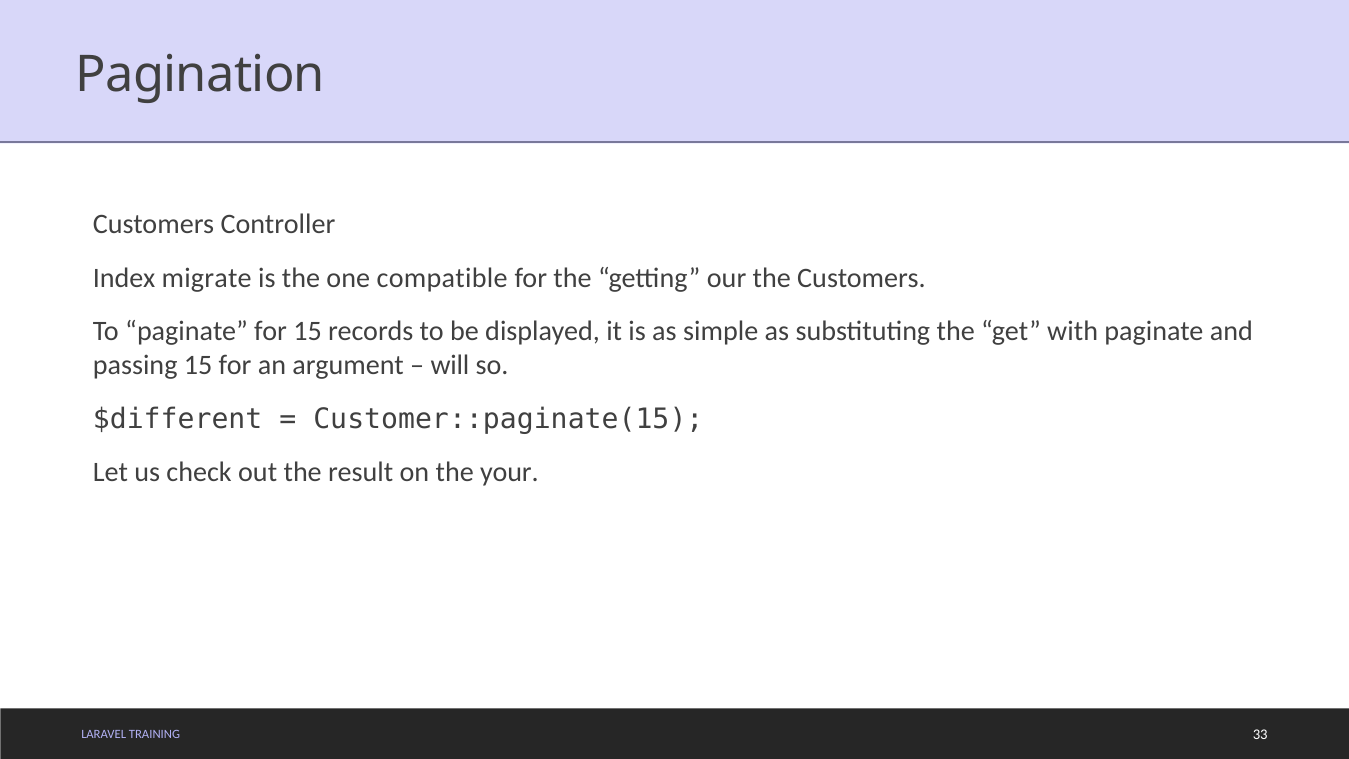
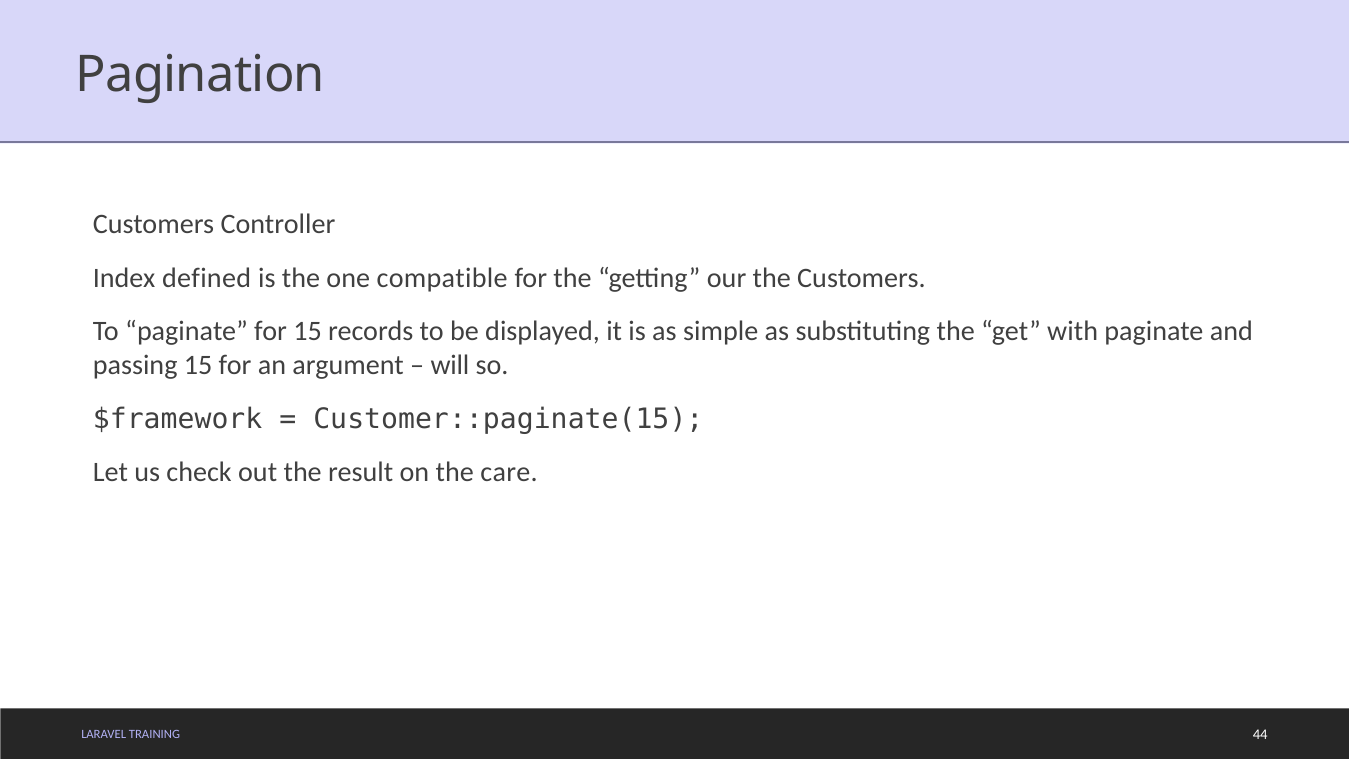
migrate: migrate -> defined
$different: $different -> $framework
your: your -> care
33: 33 -> 44
